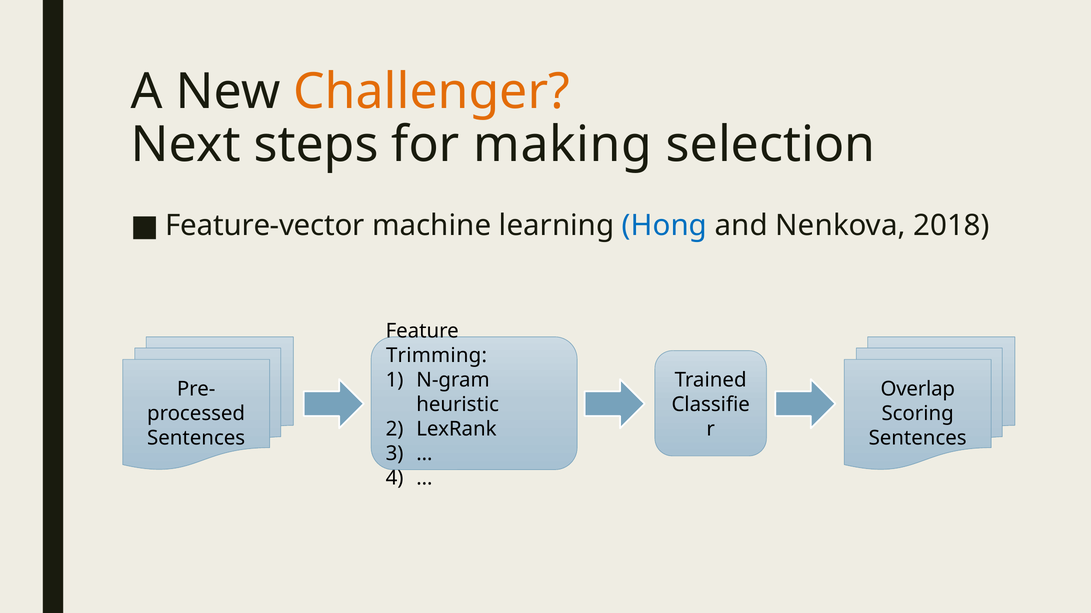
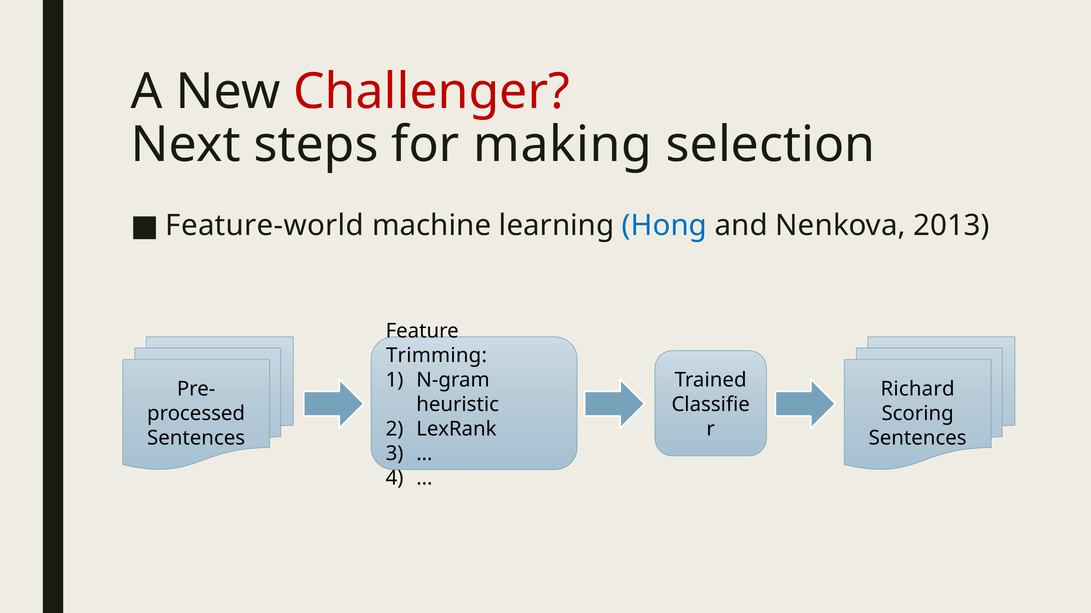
Challenger colour: orange -> red
Feature-vector: Feature-vector -> Feature-world
2018: 2018 -> 2013
Overlap: Overlap -> Richard
